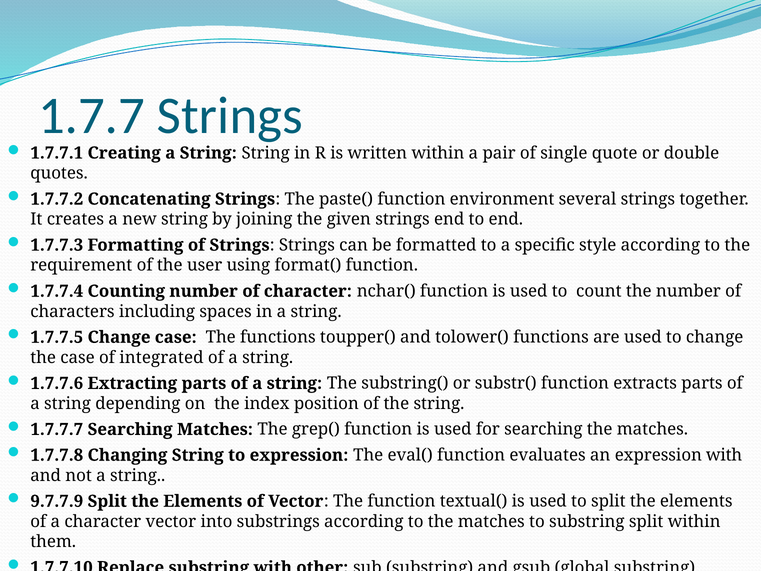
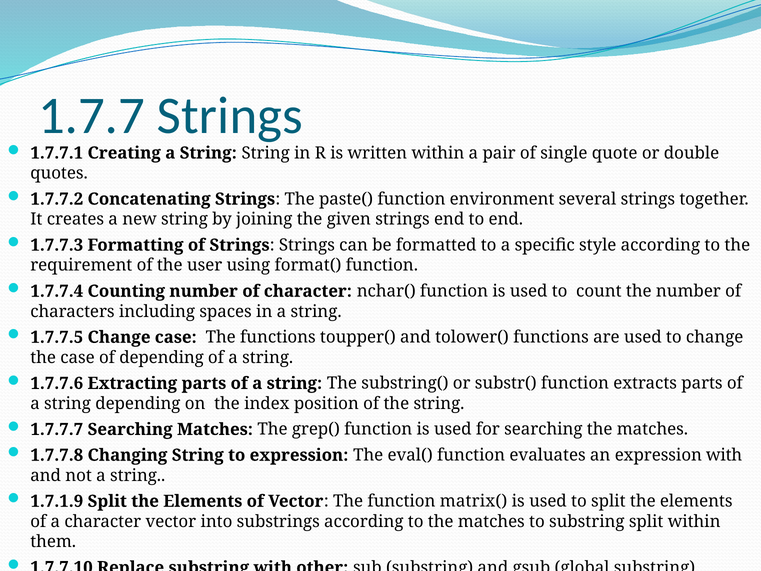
of integrated: integrated -> depending
9.7.7.9: 9.7.7.9 -> 1.7.1.9
textual(: textual( -> matrix(
